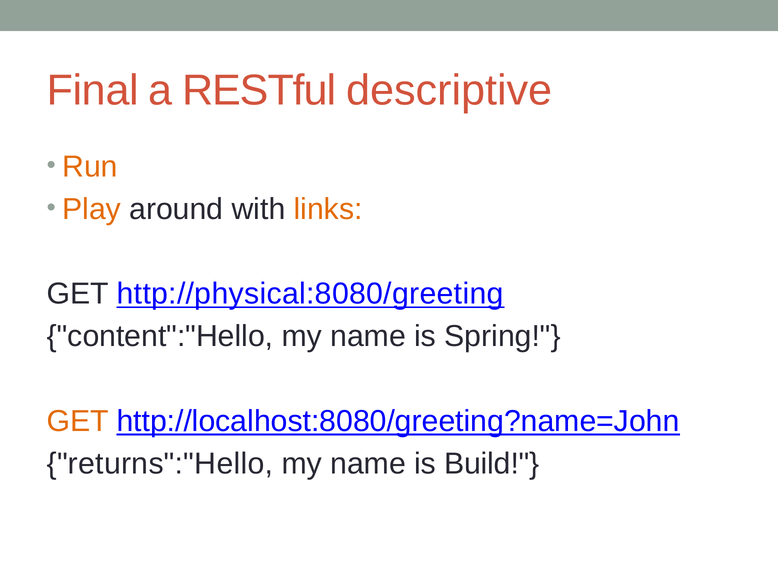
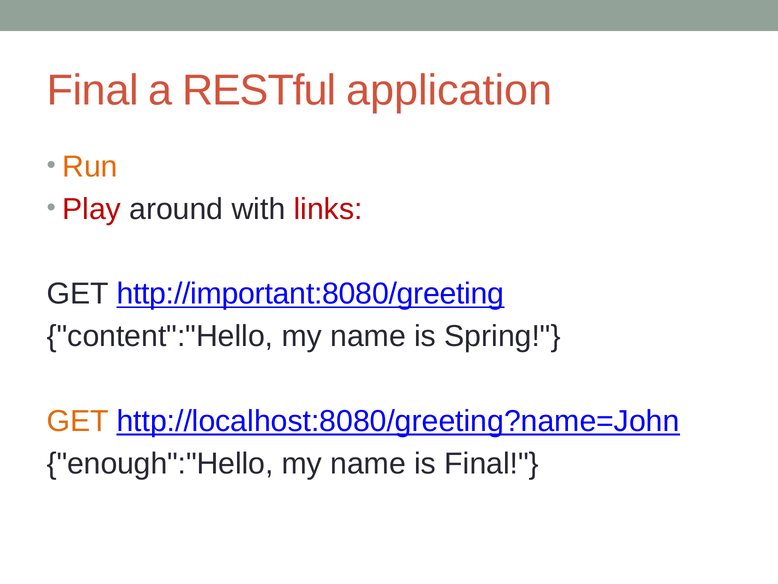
descriptive: descriptive -> application
Play colour: orange -> red
links colour: orange -> red
http://physical:8080/greeting: http://physical:8080/greeting -> http://important:8080/greeting
returns":"Hello: returns":"Hello -> enough":"Hello
is Build: Build -> Final
